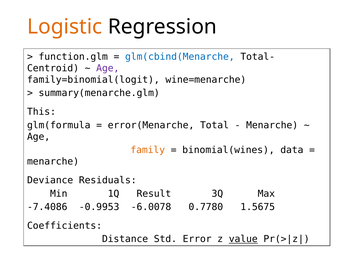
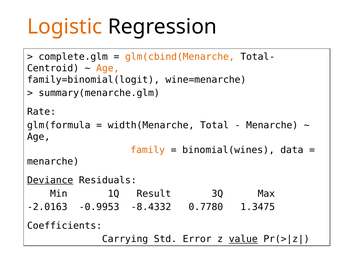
function.glm: function.glm -> complete.glm
glm(cbind(Menarche colour: blue -> orange
Age at (108, 68) colour: purple -> orange
This: This -> Rate
error(Menarche: error(Menarche -> width(Menarche
Deviance underline: none -> present
-7.4086: -7.4086 -> -2.0163
-6.0078: -6.0078 -> -8.4332
1.5675: 1.5675 -> 1.3475
Distance: Distance -> Carrying
